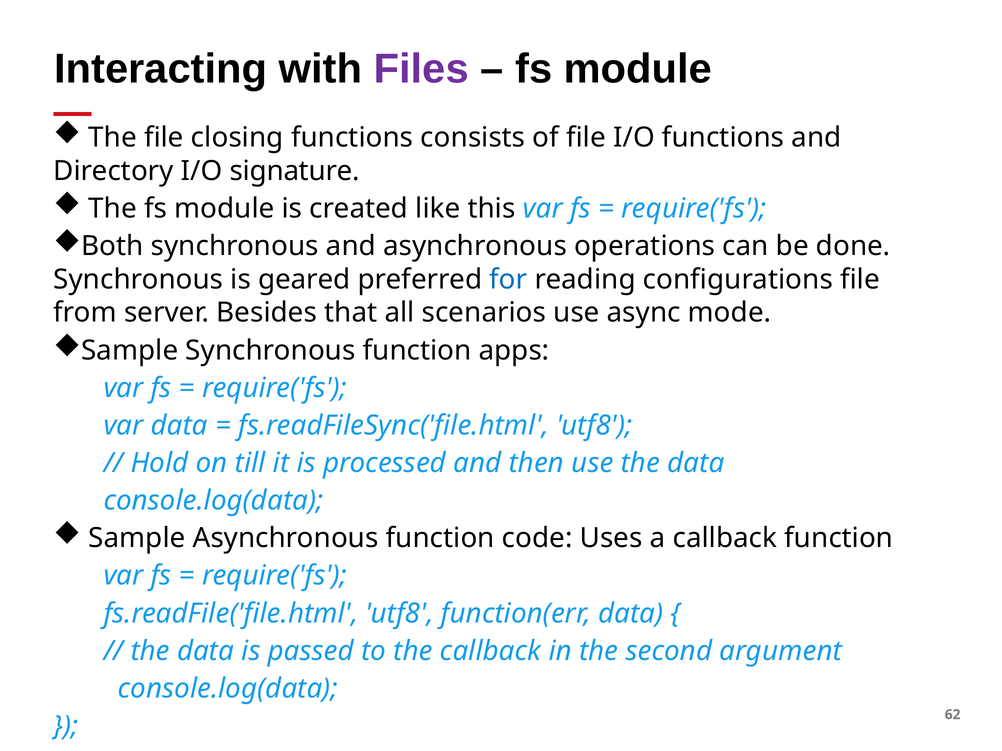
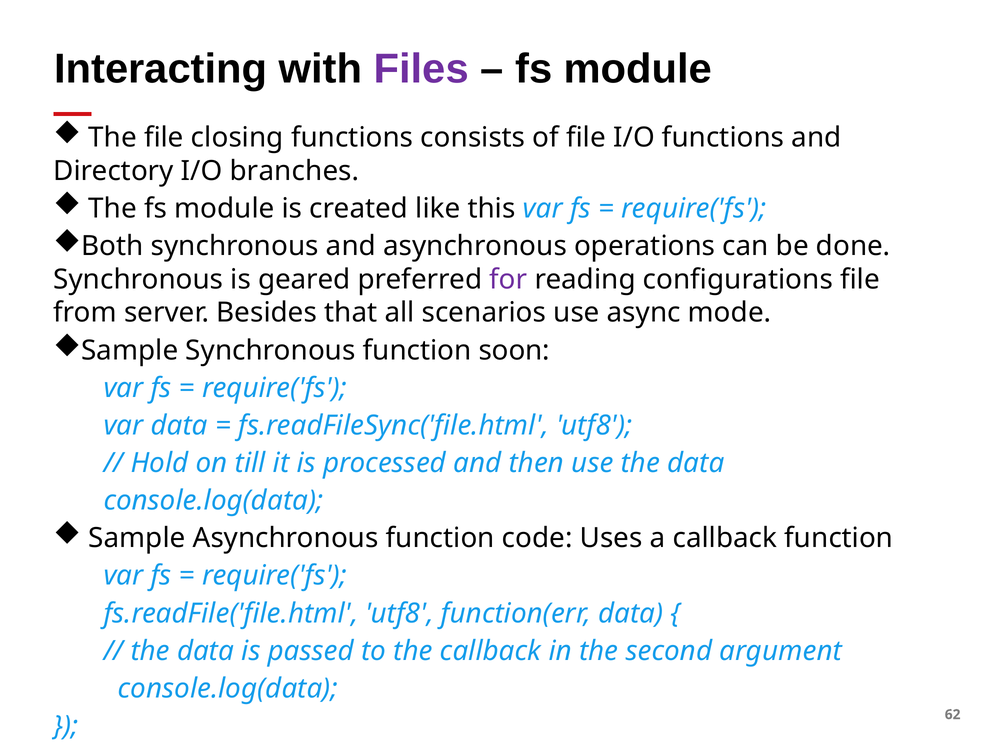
signature: signature -> branches
for colour: blue -> purple
apps: apps -> soon
